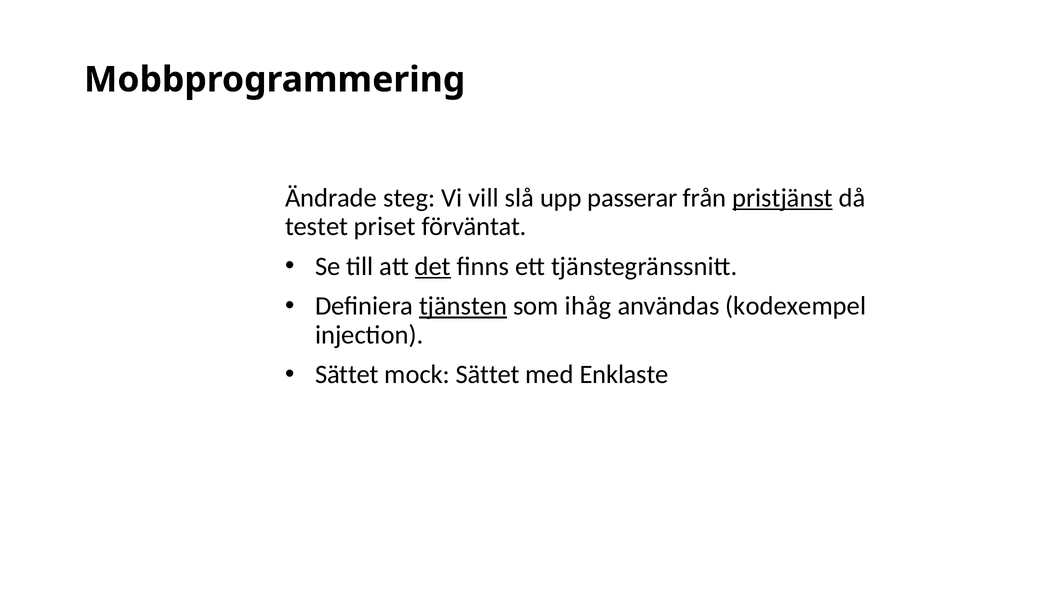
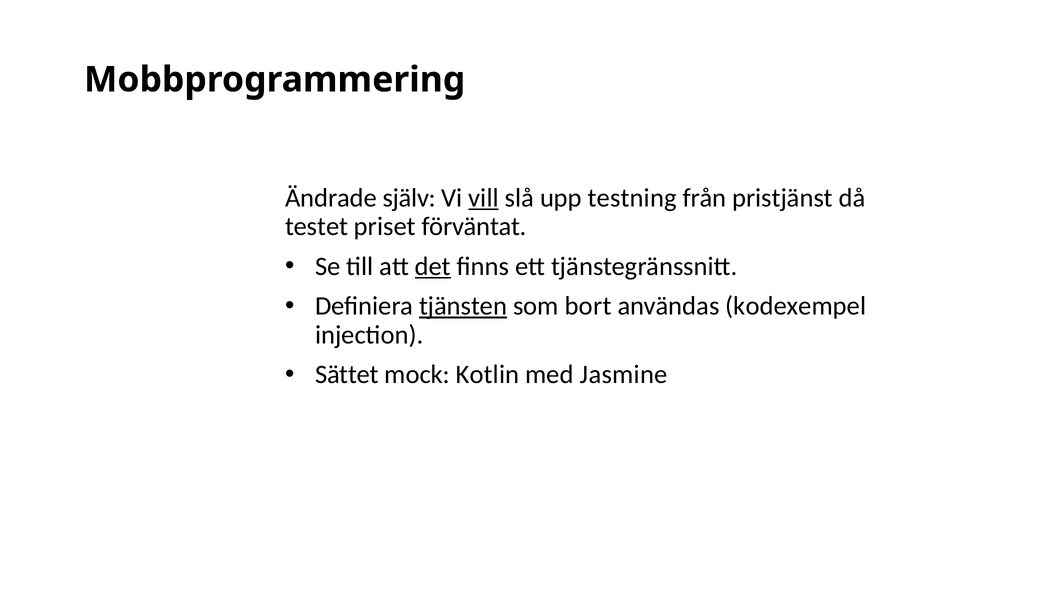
steg: steg -> själv
vill underline: none -> present
passerar: passerar -> testning
pristjänst underline: present -> none
ihåg: ihåg -> bort
mock Sättet: Sättet -> Kotlin
Enklaste: Enklaste -> Jasmine
